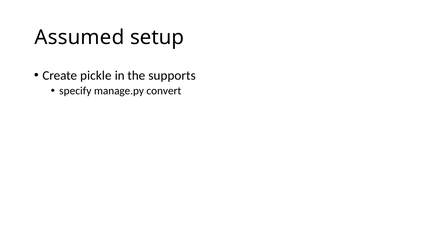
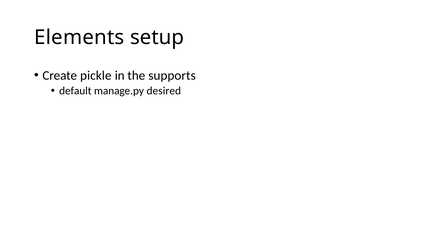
Assumed: Assumed -> Elements
specify: specify -> default
convert: convert -> desired
